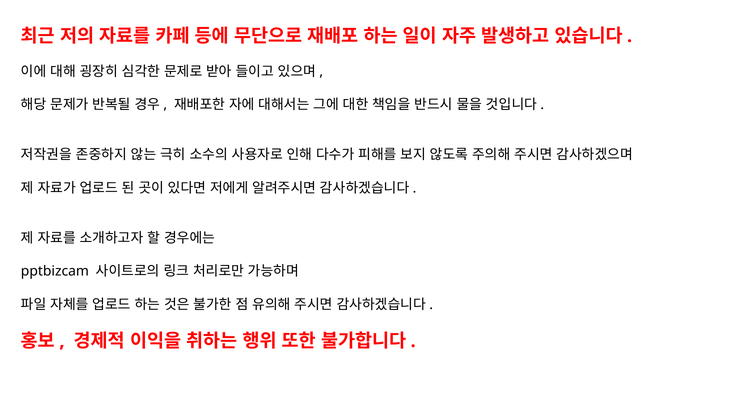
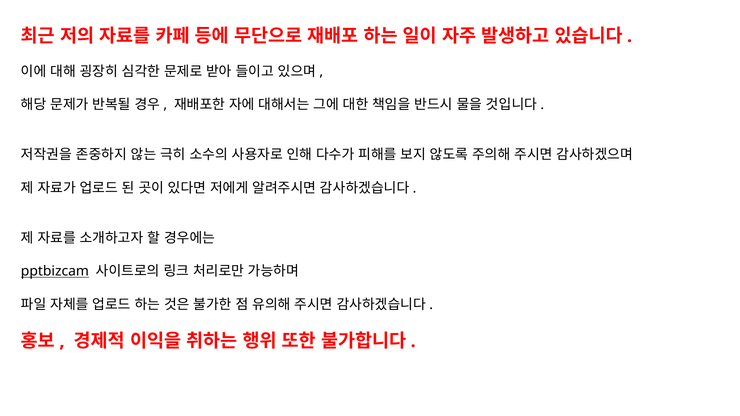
pptbizcam underline: none -> present
